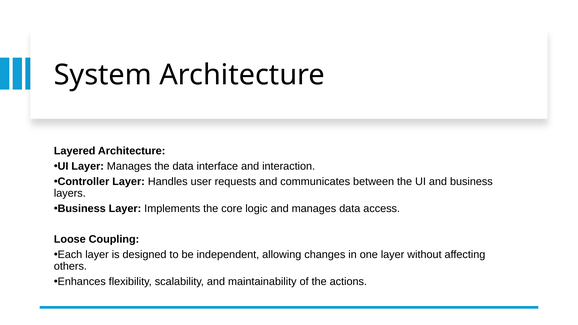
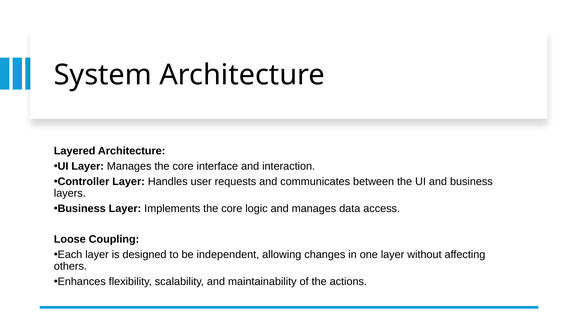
Manages the data: data -> core
